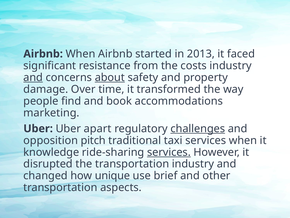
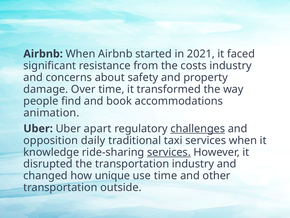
2013: 2013 -> 2021
and at (33, 77) underline: present -> none
about underline: present -> none
marketing: marketing -> animation
pitch: pitch -> daily
use brief: brief -> time
aspects: aspects -> outside
